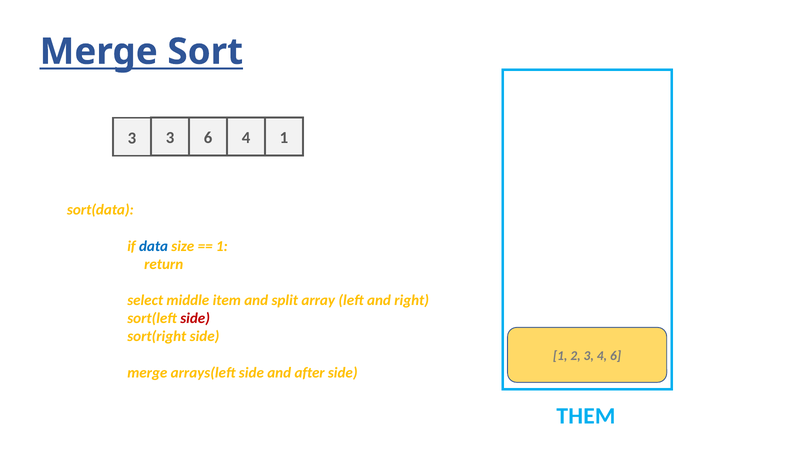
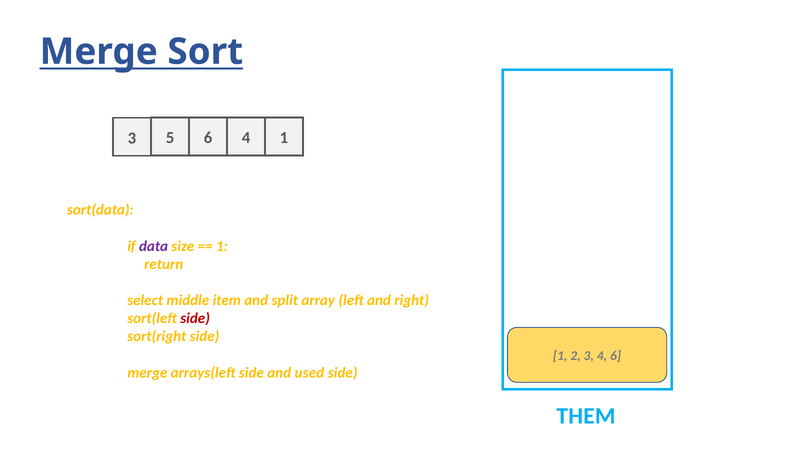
3 3: 3 -> 5
data colour: blue -> purple
after: after -> used
